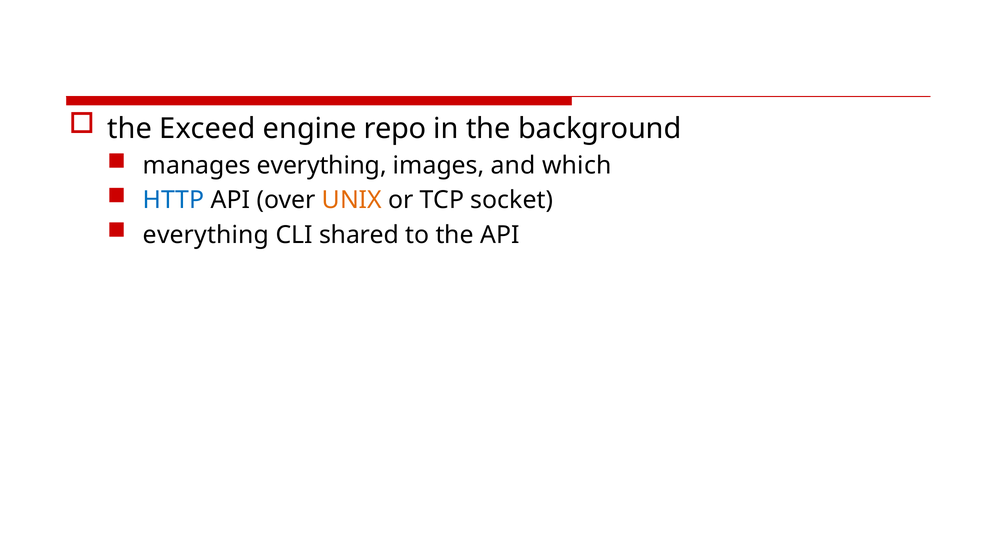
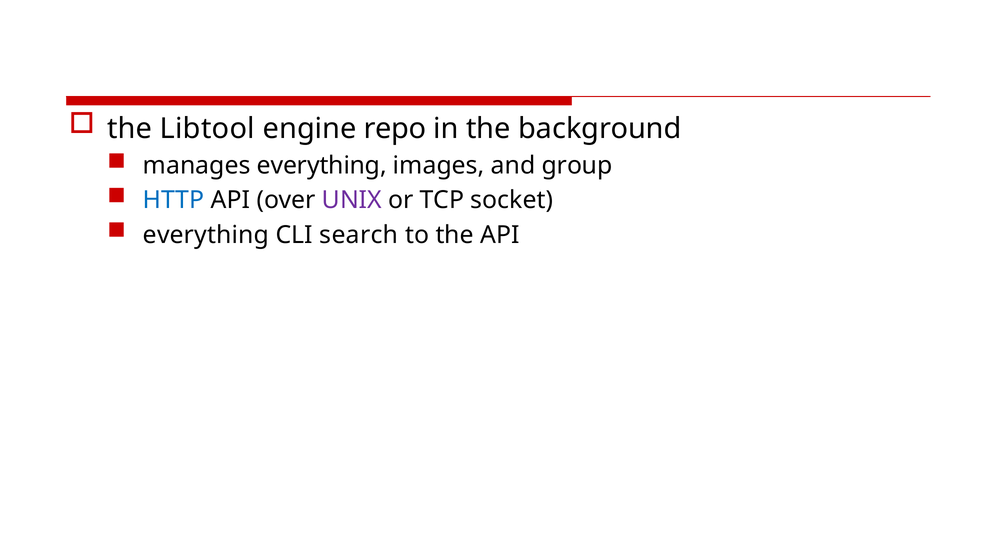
Exceed: Exceed -> Libtool
which: which -> group
UNIX colour: orange -> purple
shared: shared -> search
